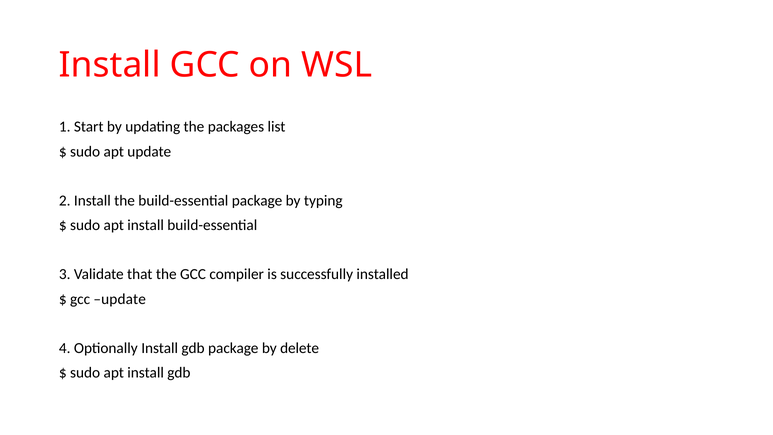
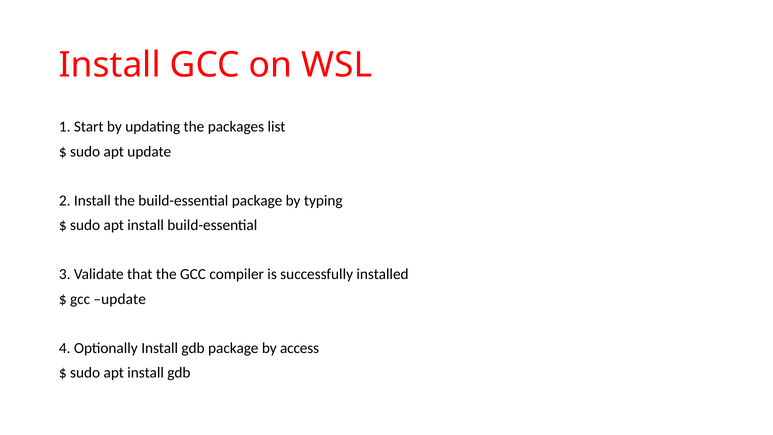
delete: delete -> access
